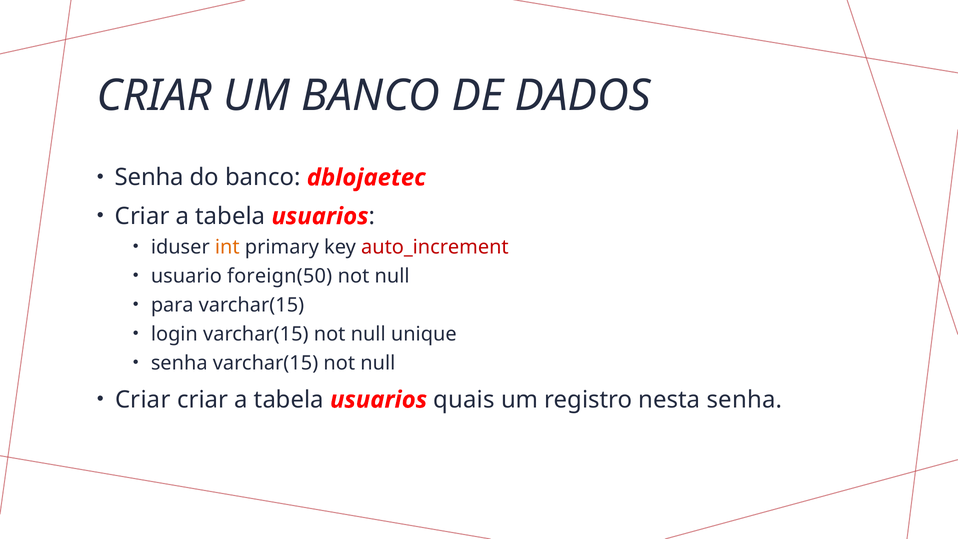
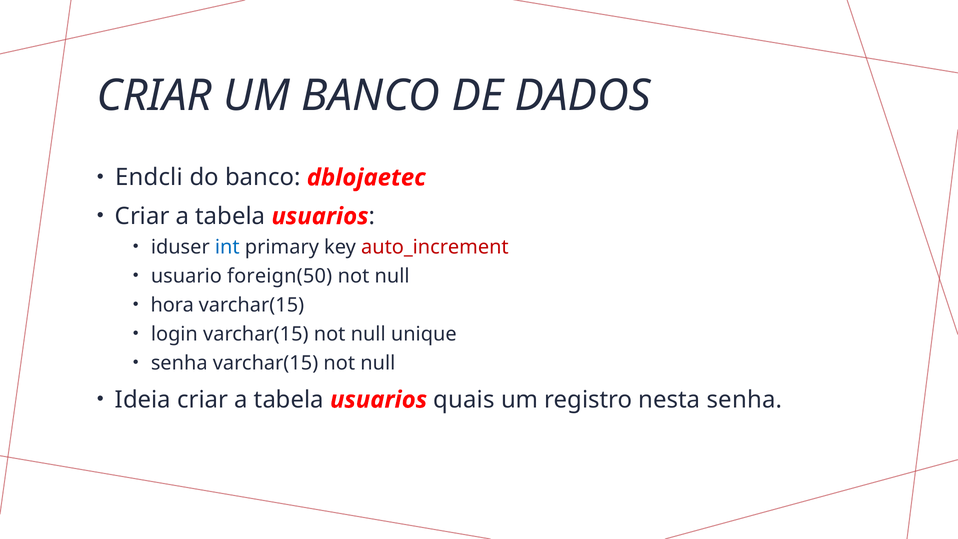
Senha at (149, 178): Senha -> Endcli
int colour: orange -> blue
para: para -> hora
Criar at (143, 400): Criar -> Ideia
